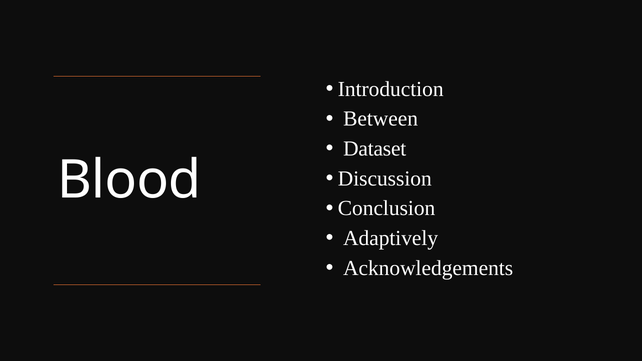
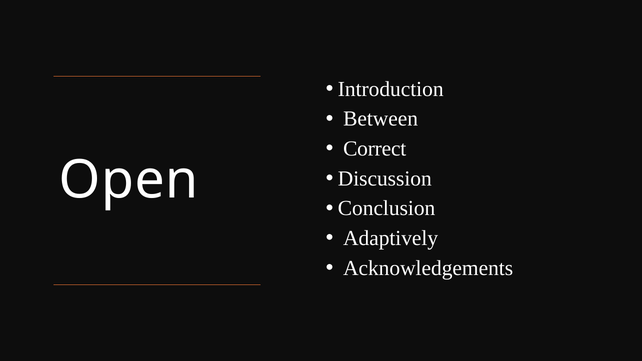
Dataset: Dataset -> Correct
Blood: Blood -> Open
